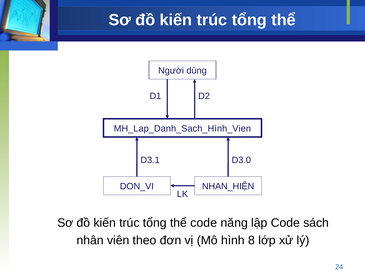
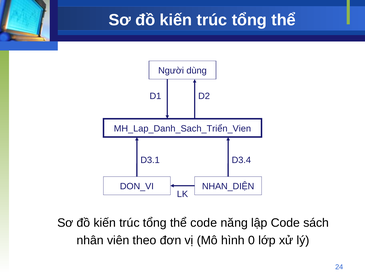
MH_Lap_Danh_Sach_Hình_Vien: MH_Lap_Danh_Sach_Hình_Vien -> MH_Lap_Danh_Sach_Triển_Vien
D3.0: D3.0 -> D3.4
NHAN_HIỆN: NHAN_HIỆN -> NHAN_DIỆN
8: 8 -> 0
